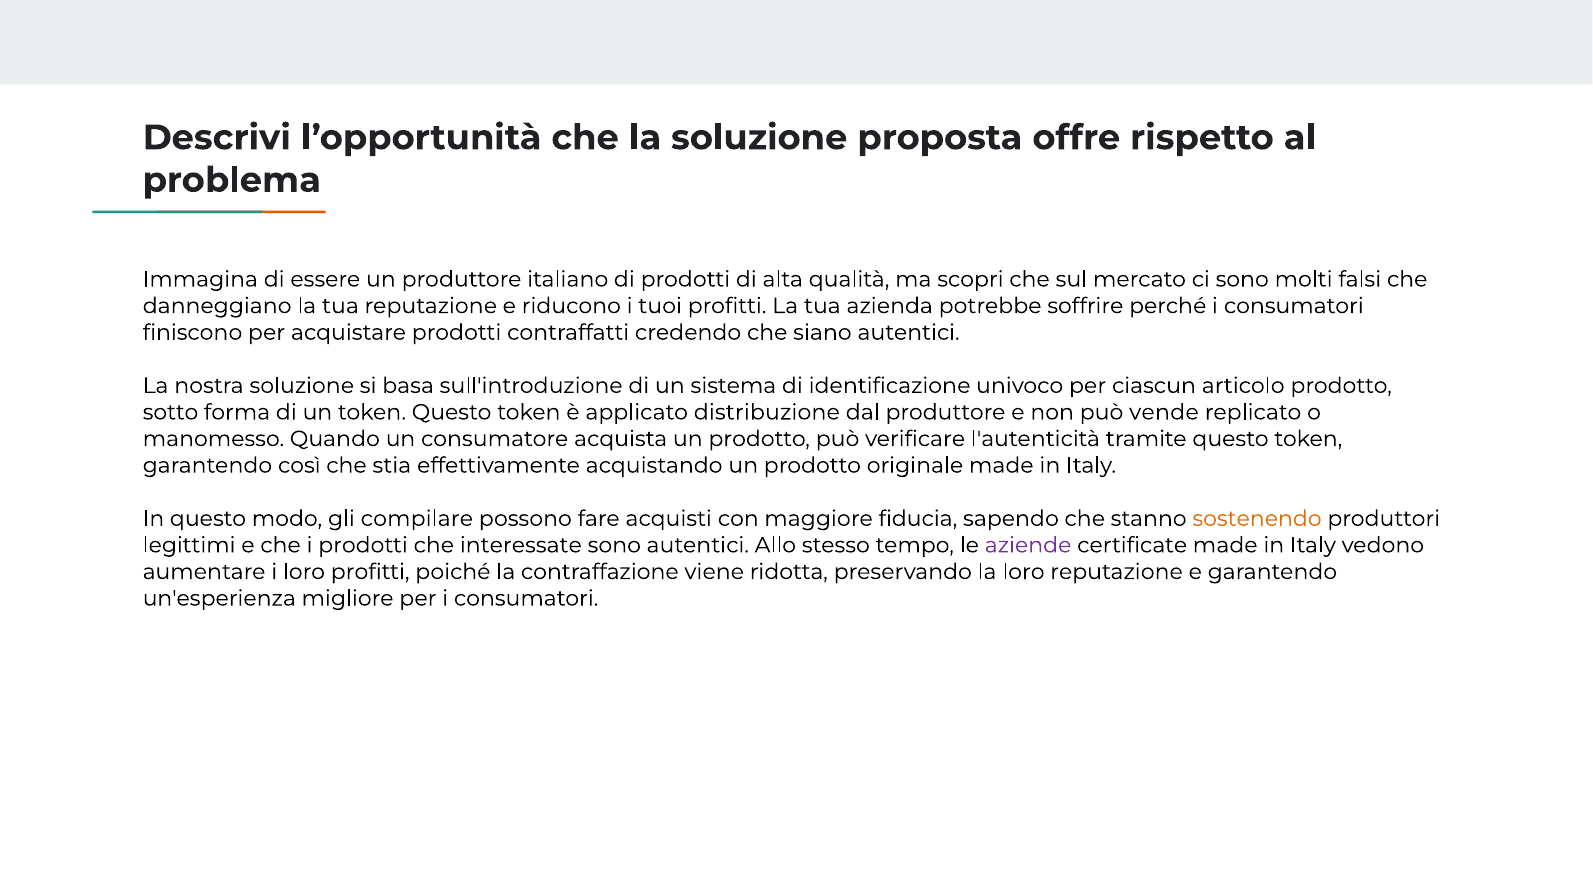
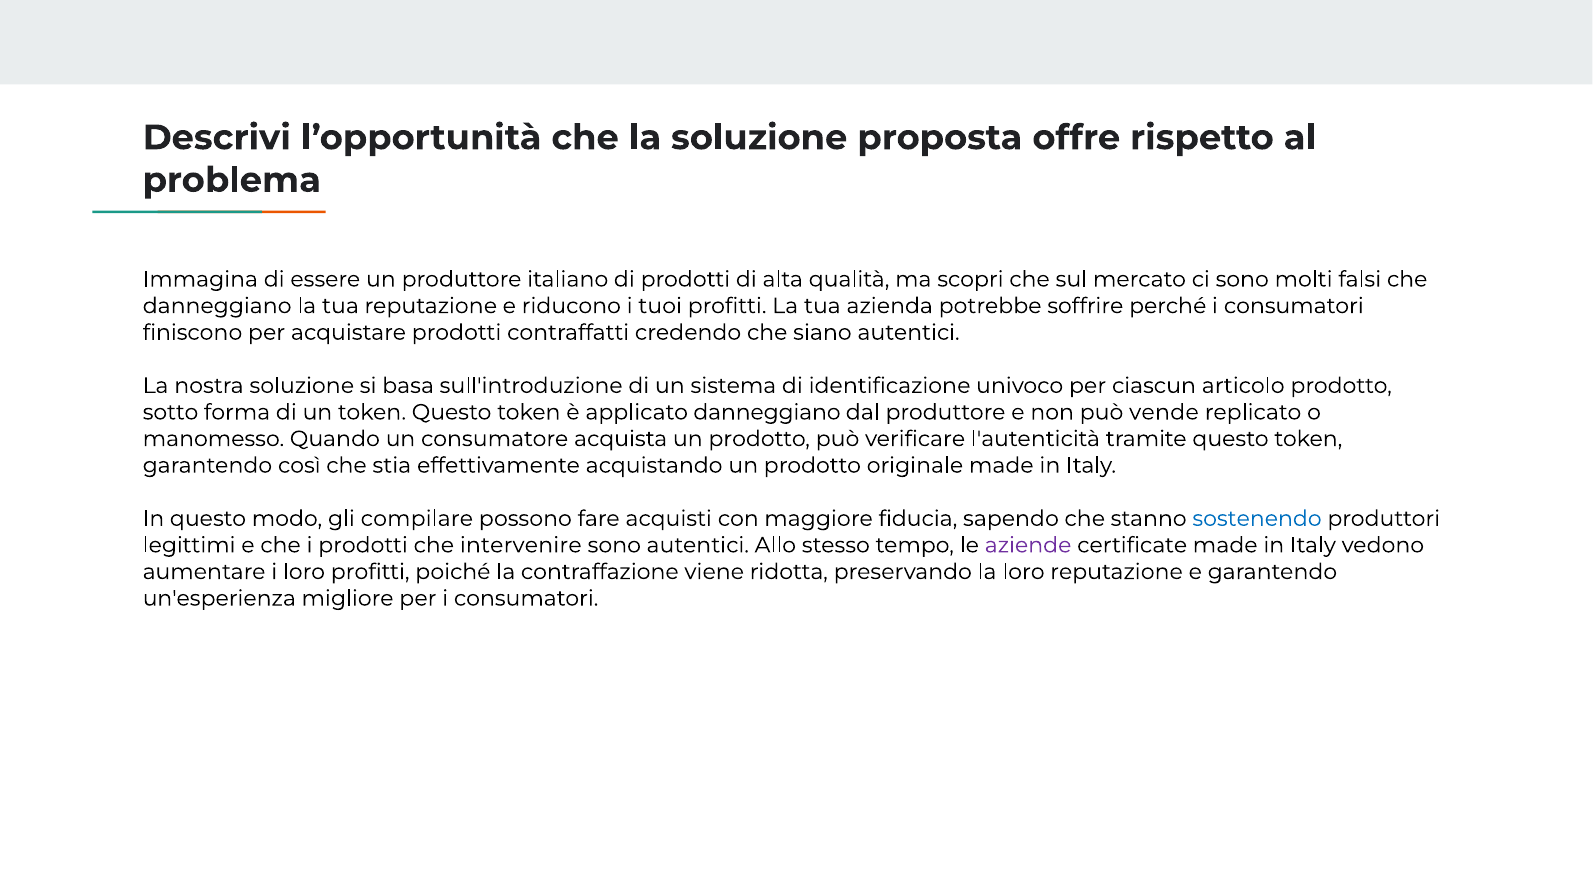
applicato distribuzione: distribuzione -> danneggiano
sostenendo colour: orange -> blue
interessate: interessate -> intervenire
